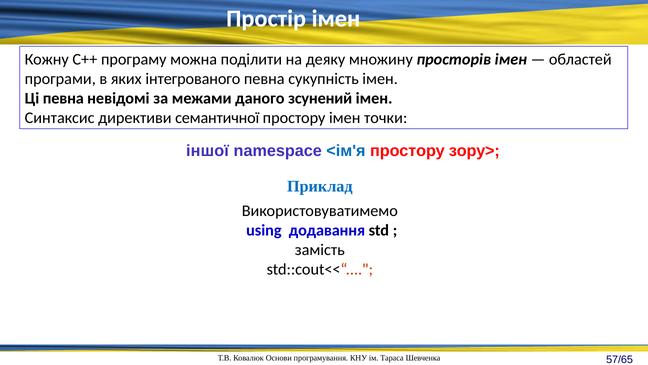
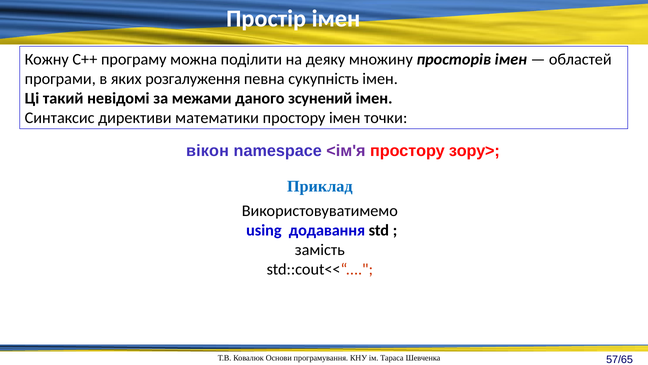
інтегрованого: інтегрованого -> розгалуження
Ці певна: певна -> такий
семантичної: семантичної -> математики
іншої: іншої -> вікон
<ім'я colour: blue -> purple
